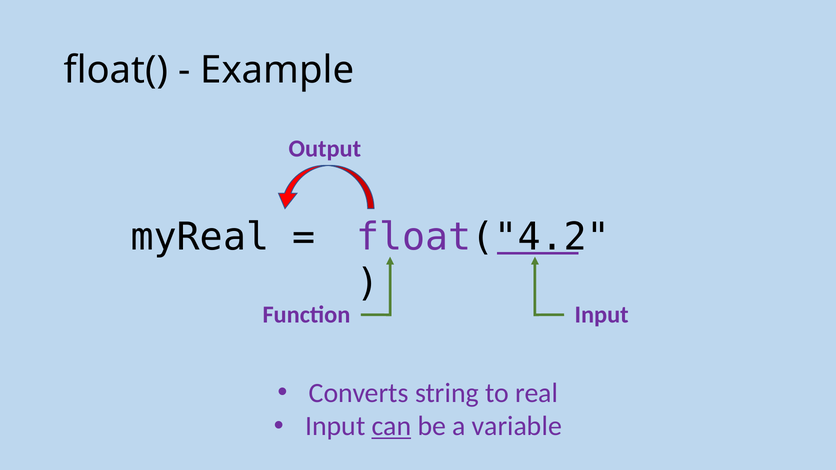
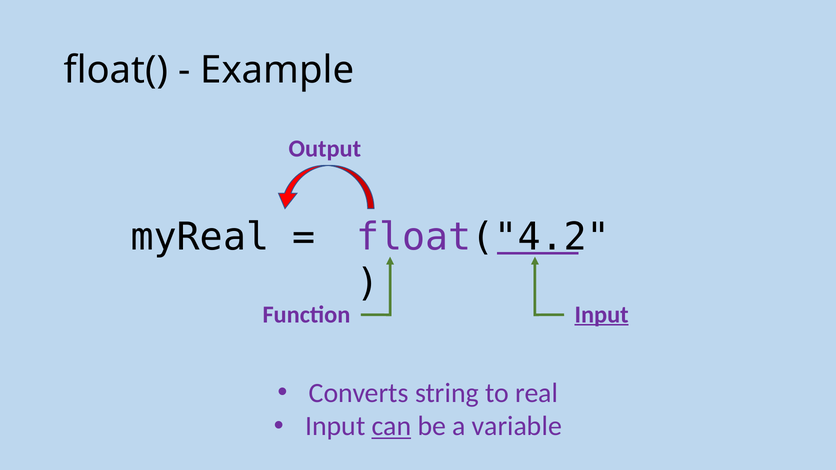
Input at (602, 315) underline: none -> present
